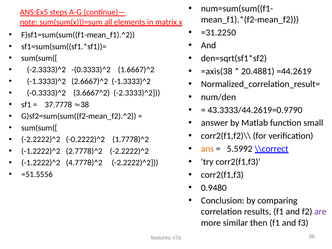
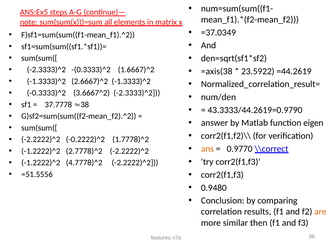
=31.2250: =31.2250 -> =37.0349
20.4881: 20.4881 -> 23.5922
small: small -> eigen
5.5992: 5.5992 -> 0.9770
are colour: purple -> orange
